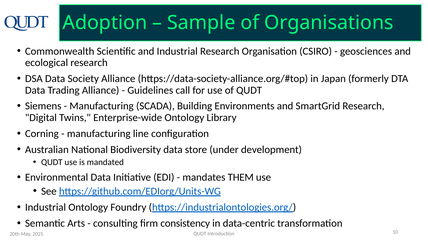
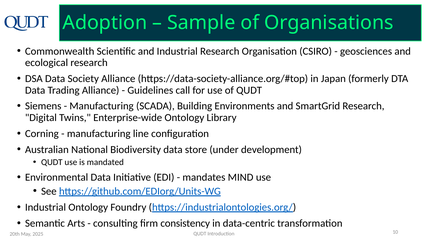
THEM: THEM -> MIND
